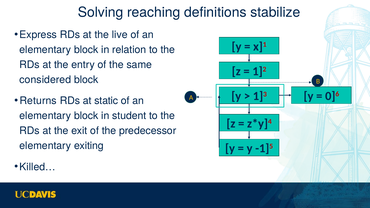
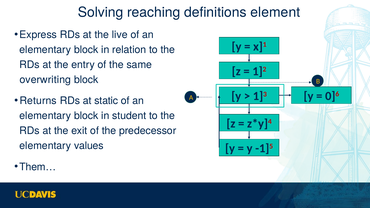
stabilize: stabilize -> element
considered: considered -> overwriting
exiting: exiting -> values
Killed…: Killed… -> Them…
